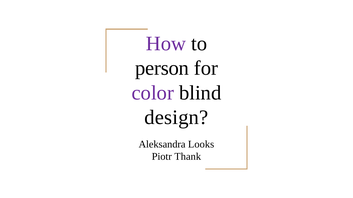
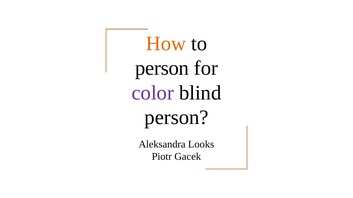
How colour: purple -> orange
design at (176, 118): design -> person
Thank: Thank -> Gacek
